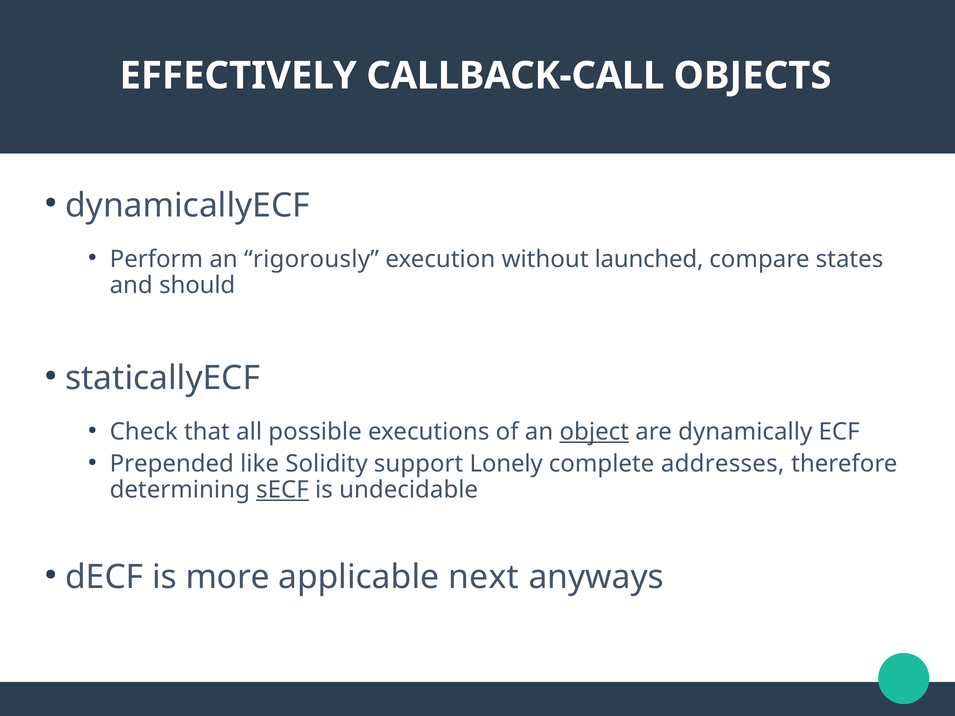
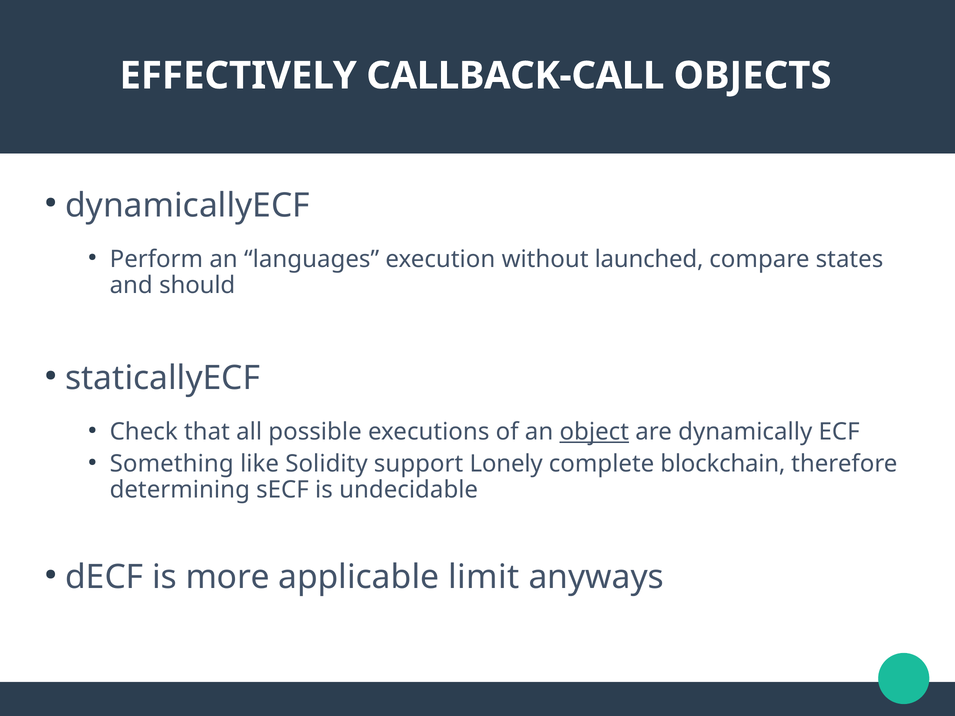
rigorously: rigorously -> languages
Prepended: Prepended -> Something
addresses: addresses -> blockchain
sECF underline: present -> none
next: next -> limit
